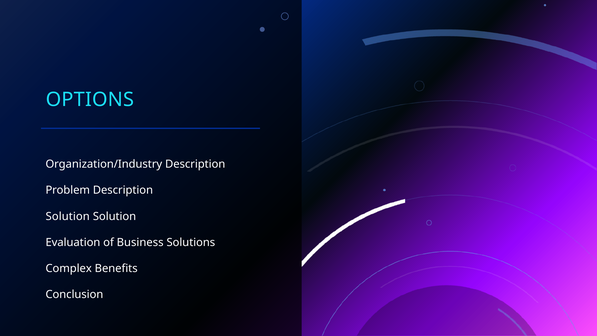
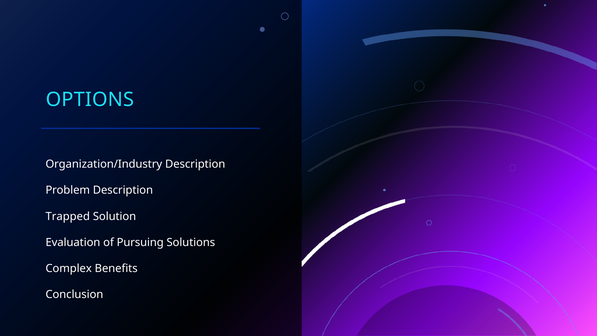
Solution at (68, 216): Solution -> Trapped
Business: Business -> Pursuing
